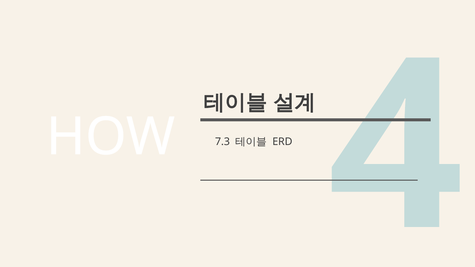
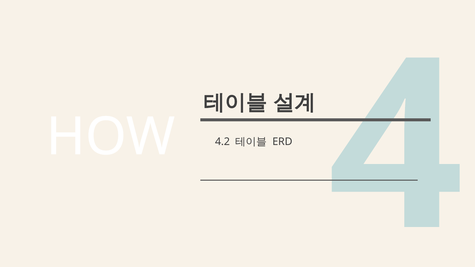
7.3: 7.3 -> 4.2
